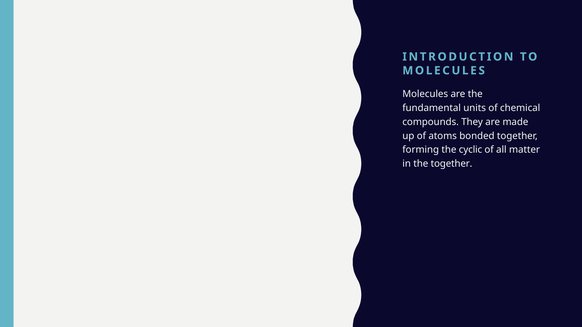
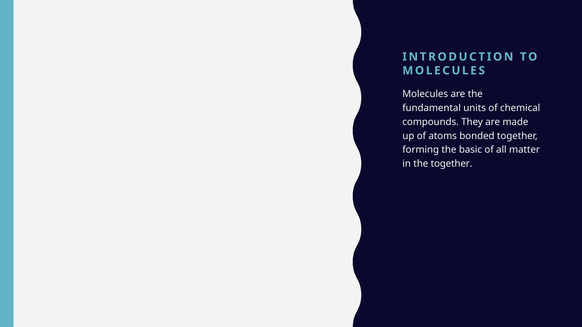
cyclic: cyclic -> basic
